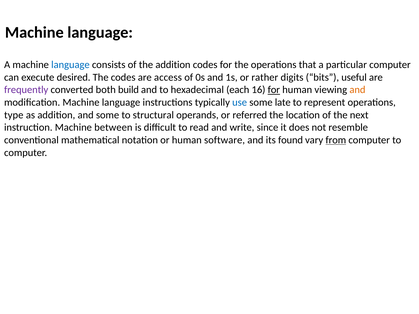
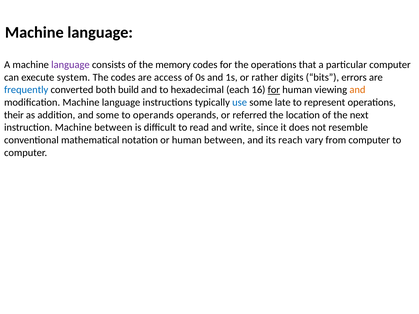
language at (70, 65) colour: blue -> purple
the addition: addition -> memory
desired: desired -> system
useful: useful -> errors
frequently colour: purple -> blue
type: type -> their
to structural: structural -> operands
human software: software -> between
found: found -> reach
from underline: present -> none
